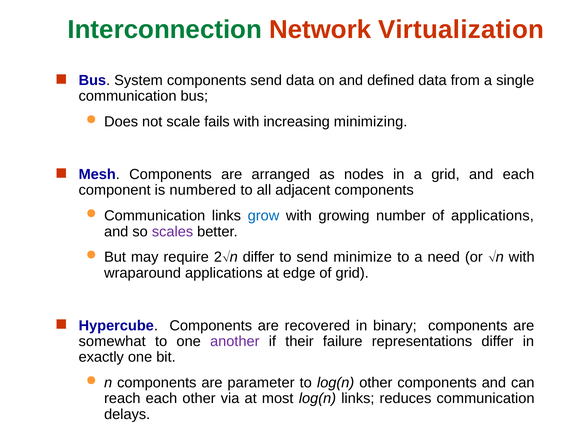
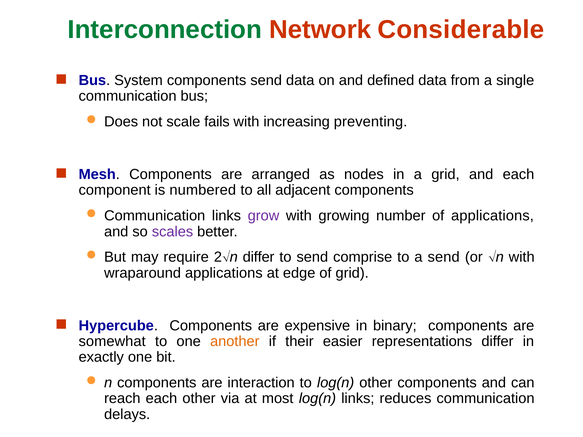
Virtualization: Virtualization -> Considerable
minimizing: minimizing -> preventing
grow colour: blue -> purple
minimize: minimize -> comprise
a need: need -> send
recovered: recovered -> expensive
another colour: purple -> orange
failure: failure -> easier
parameter: parameter -> interaction
